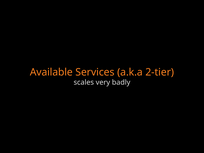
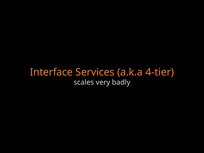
Available: Available -> Interface
2-tier: 2-tier -> 4-tier
